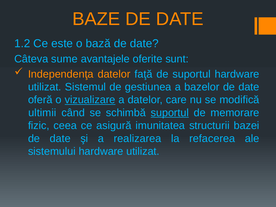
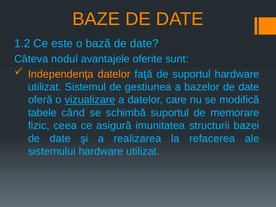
sume: sume -> nodul
ultimii: ultimii -> tabele
suportul at (170, 113) underline: present -> none
